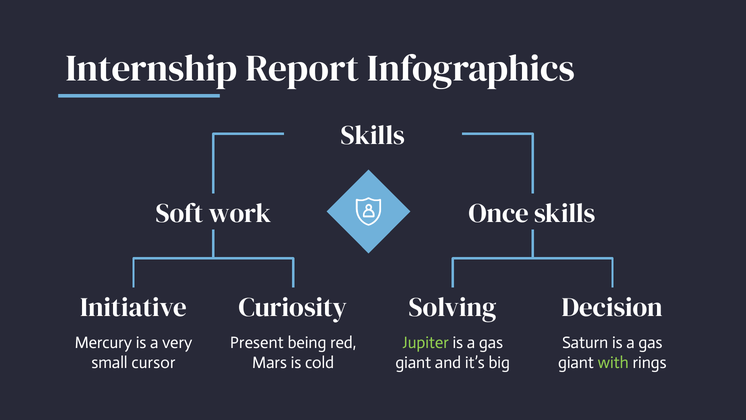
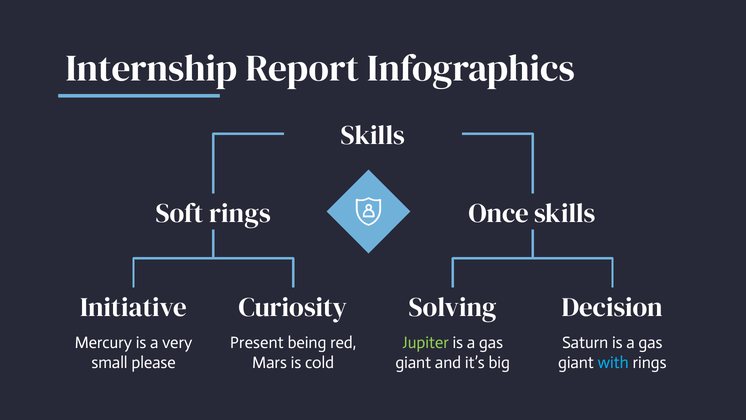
Soft work: work -> rings
cursor: cursor -> please
with colour: light green -> light blue
